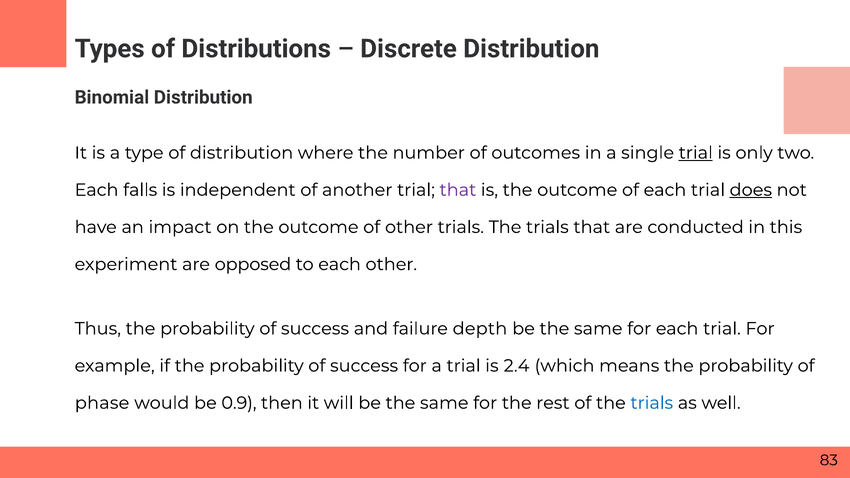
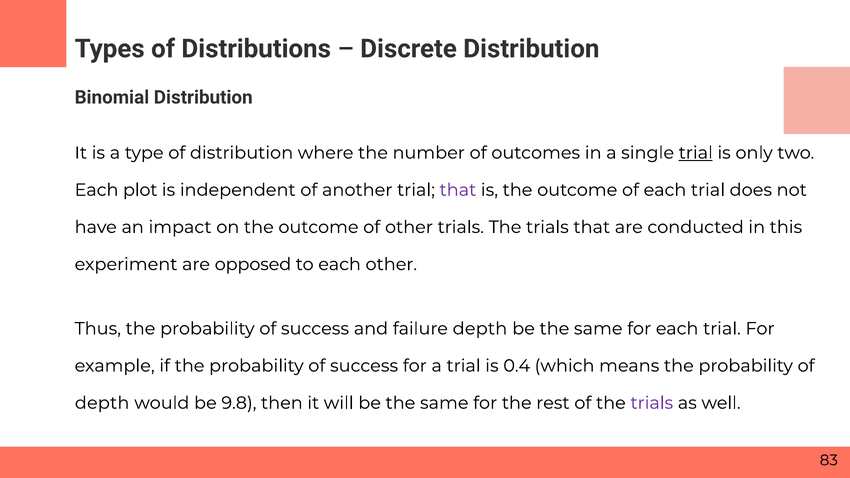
falls: falls -> plot
does underline: present -> none
2.4: 2.4 -> 0.4
phase at (102, 403): phase -> depth
0.9: 0.9 -> 9.8
trials at (652, 403) colour: blue -> purple
